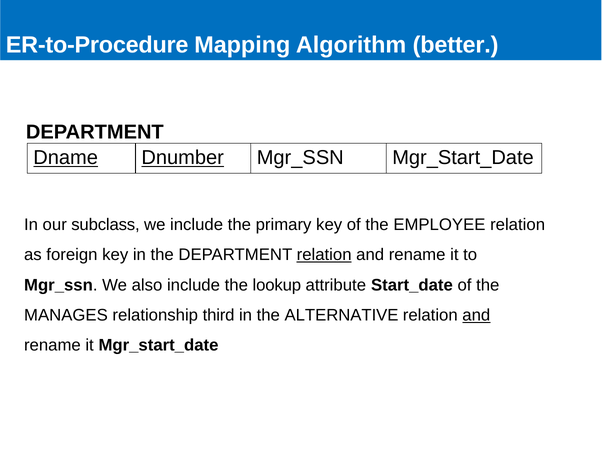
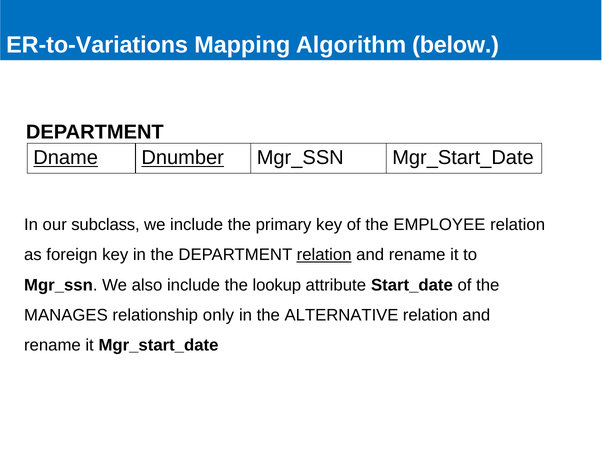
ER-to-Procedure: ER-to-Procedure -> ER-to-Variations
better: better -> below
third: third -> only
and at (476, 315) underline: present -> none
